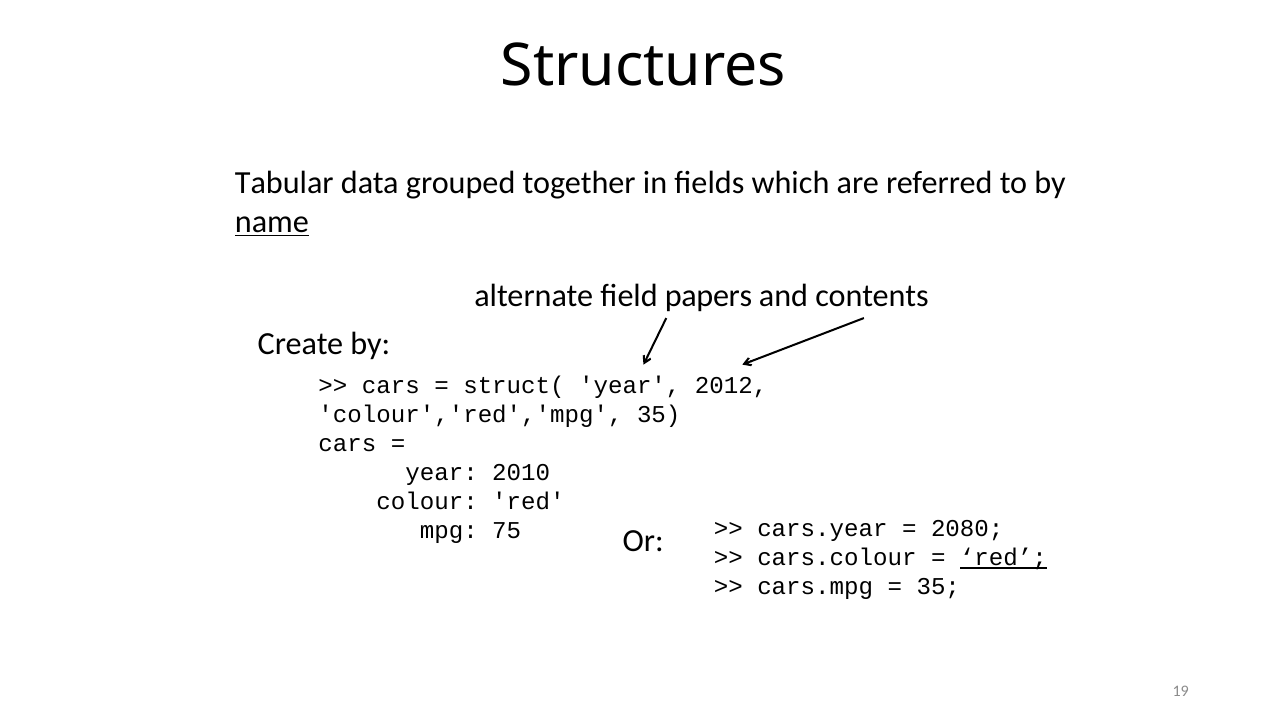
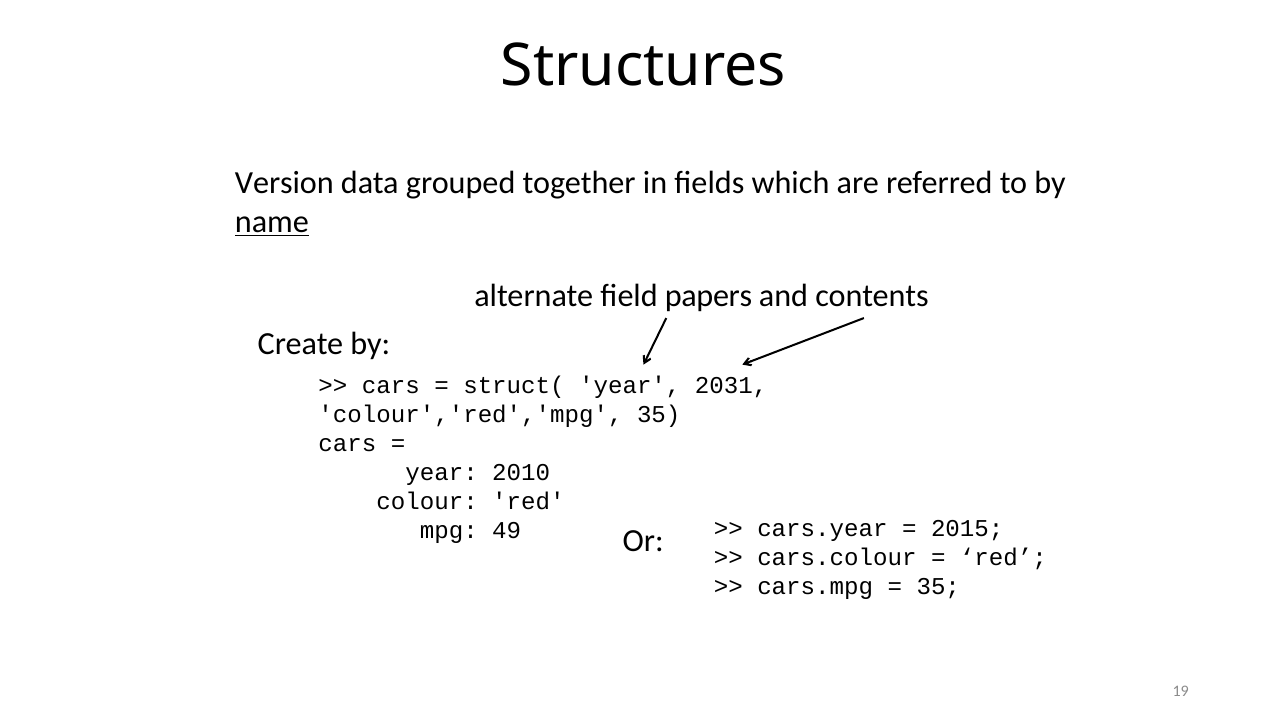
Tabular: Tabular -> Version
2012: 2012 -> 2031
2080: 2080 -> 2015
75: 75 -> 49
red at (1003, 557) underline: present -> none
